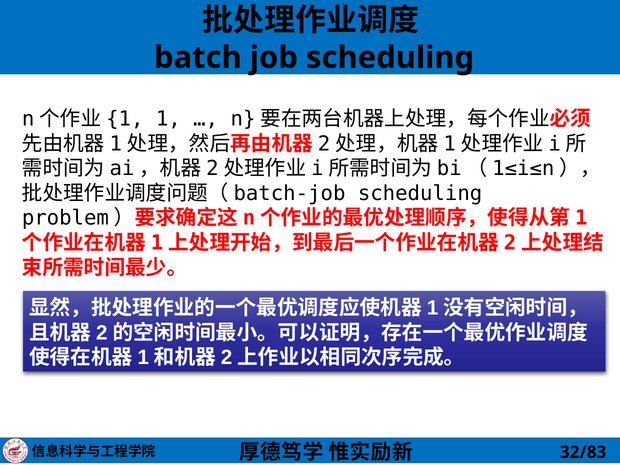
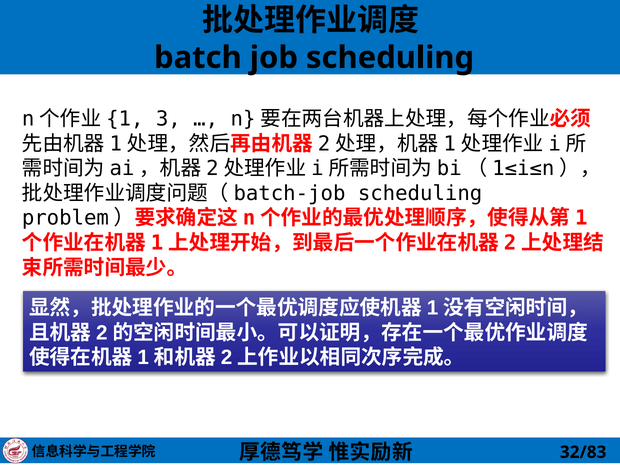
1: 1 -> 3
